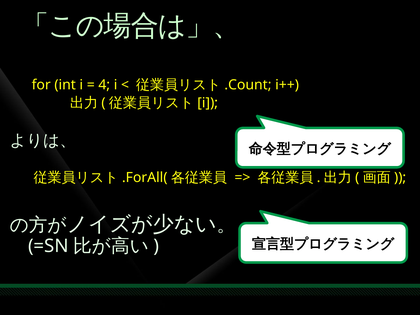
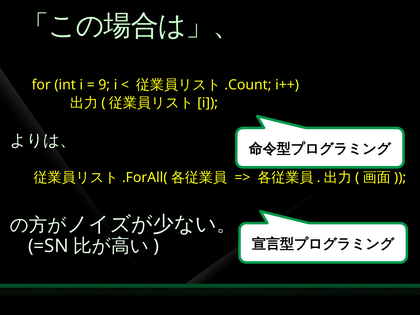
4: 4 -> 9
